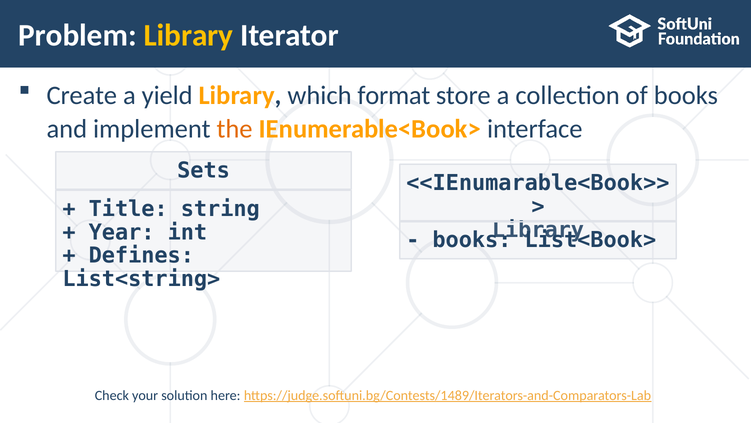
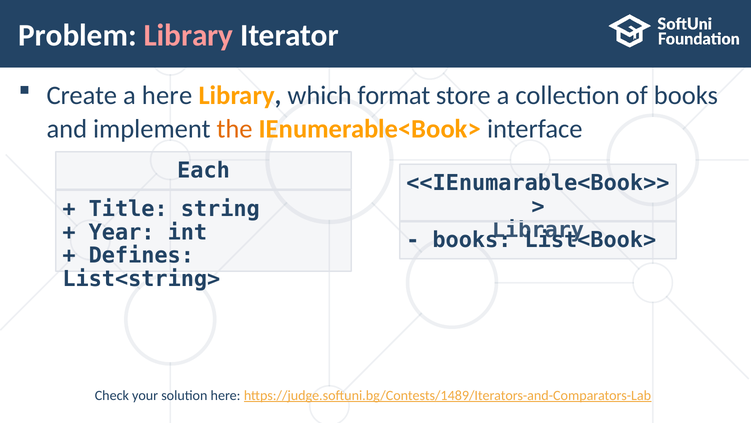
Library at (189, 36) colour: yellow -> pink
a yield: yield -> here
Sets: Sets -> Each
